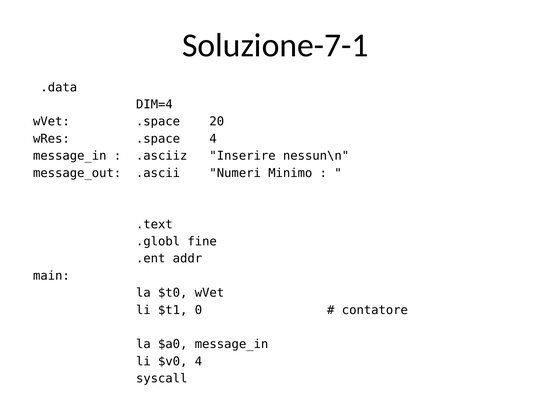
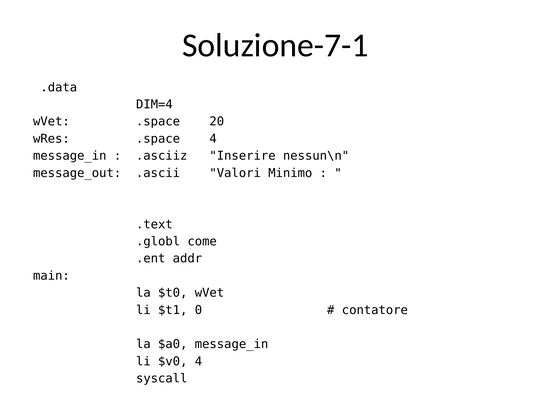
Numeri: Numeri -> Valori
fine: fine -> come
